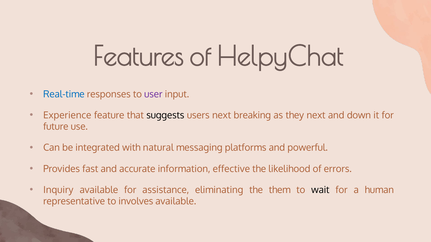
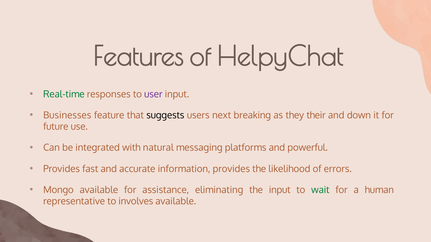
Real-time colour: blue -> green
Experience: Experience -> Businesses
they next: next -> their
information effective: effective -> provides
Inquiry: Inquiry -> Mongo
the them: them -> input
wait colour: black -> green
